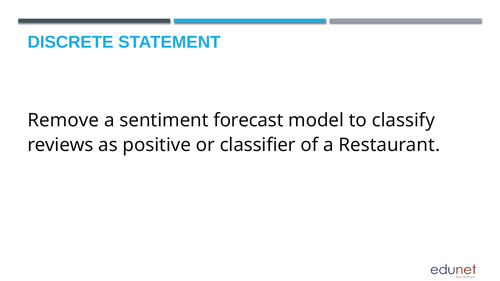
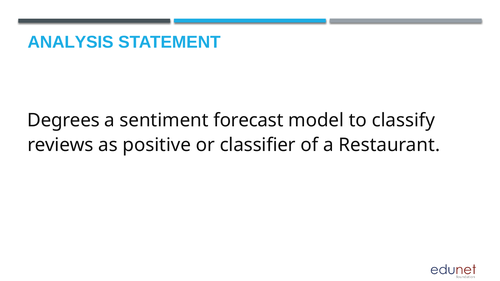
DISCRETE: DISCRETE -> ANALYSIS
Remove: Remove -> Degrees
